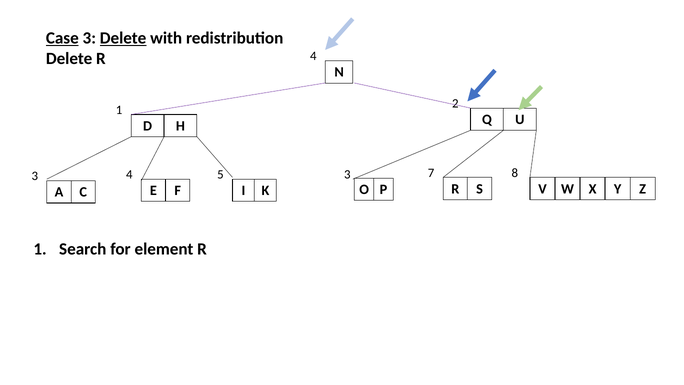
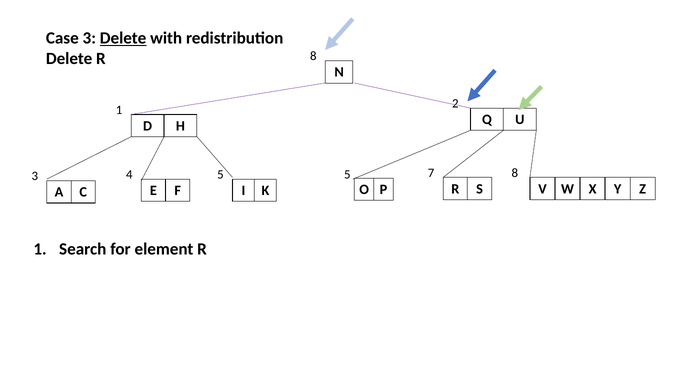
Case underline: present -> none
R 4: 4 -> 8
5 3: 3 -> 5
